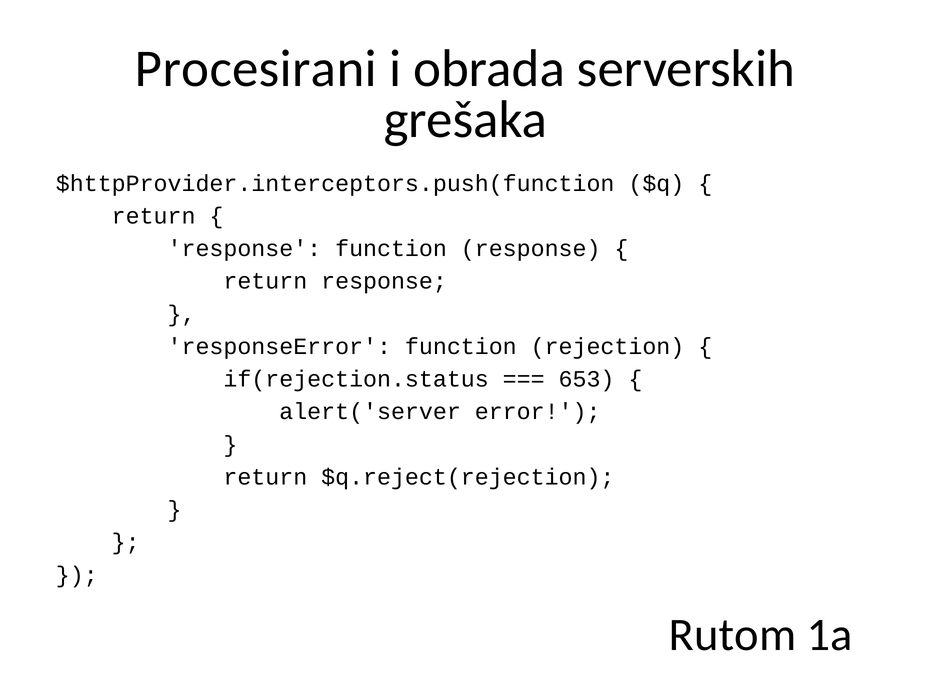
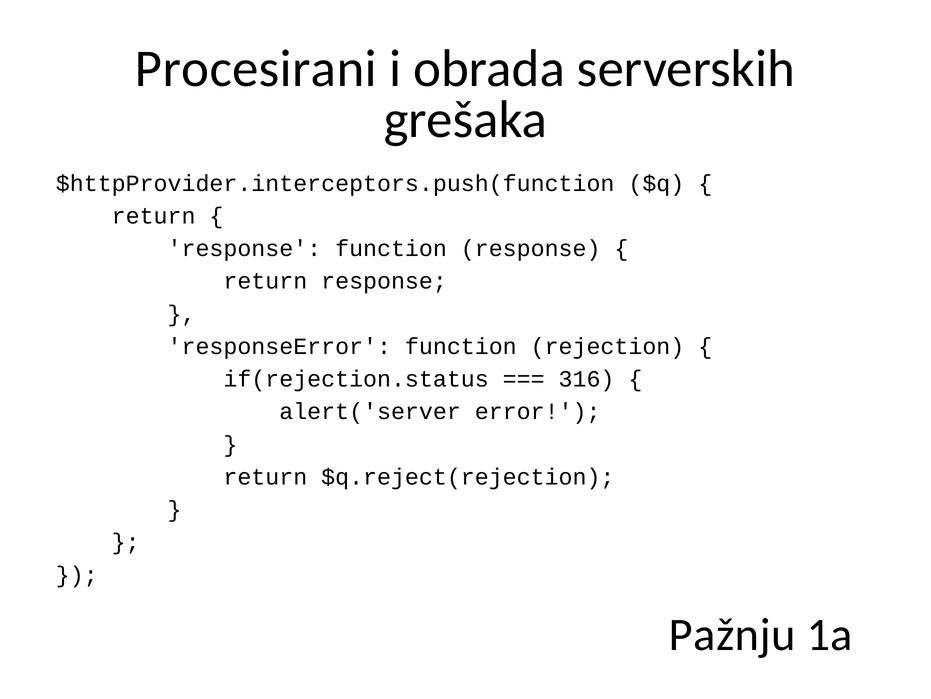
653: 653 -> 316
Rutom: Rutom -> Pažnju
